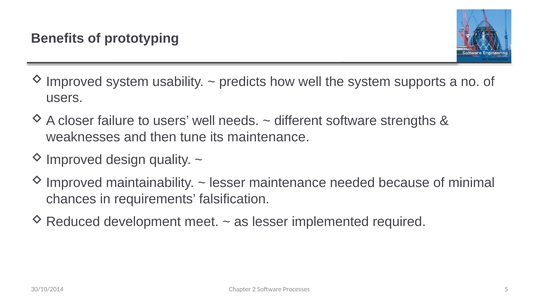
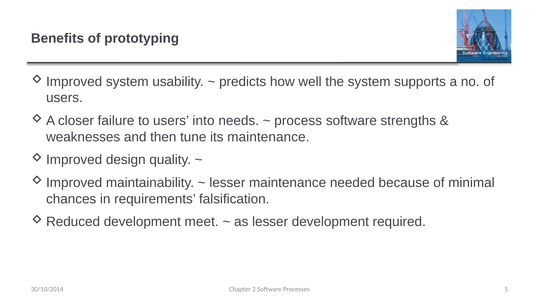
users well: well -> into
different: different -> process
lesser implemented: implemented -> development
